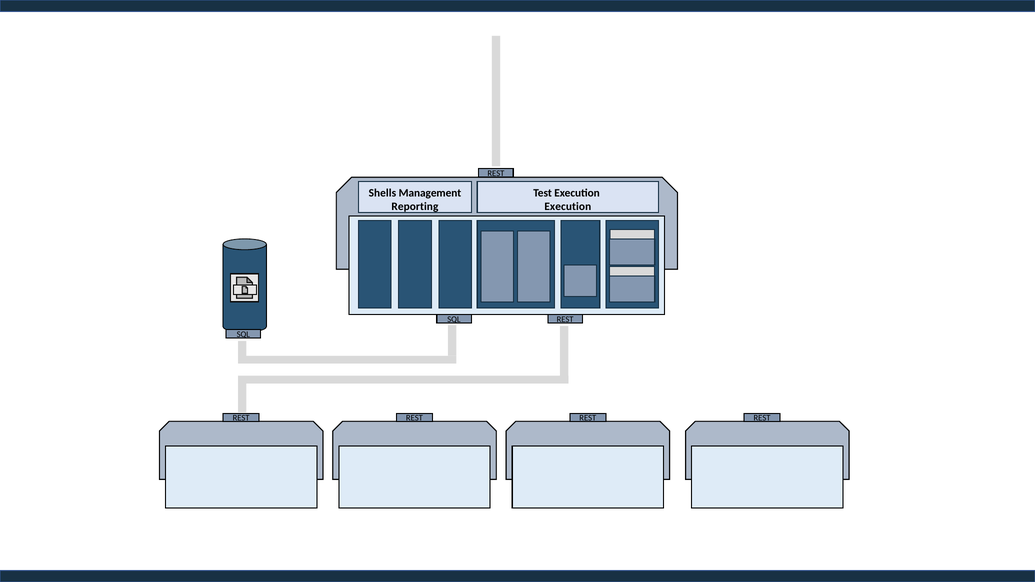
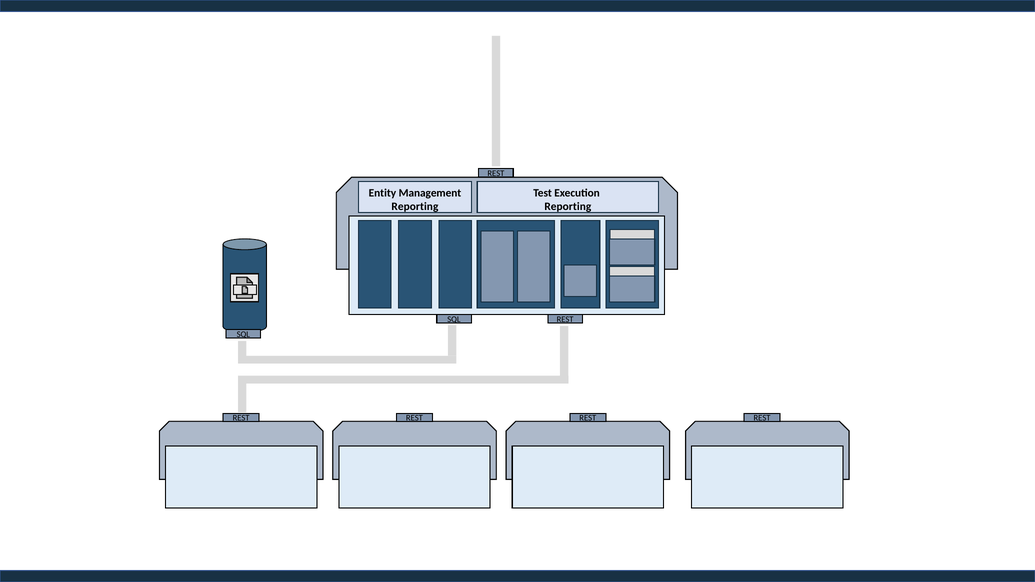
Shells: Shells -> Entity
Execution at (568, 207): Execution -> Reporting
